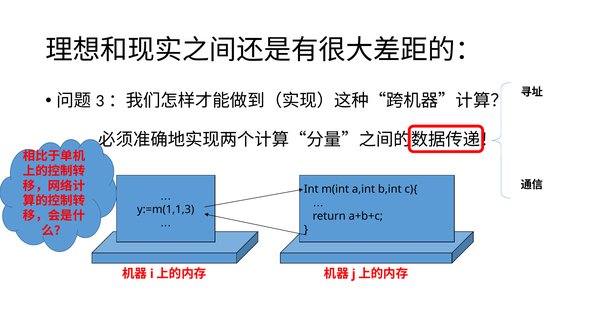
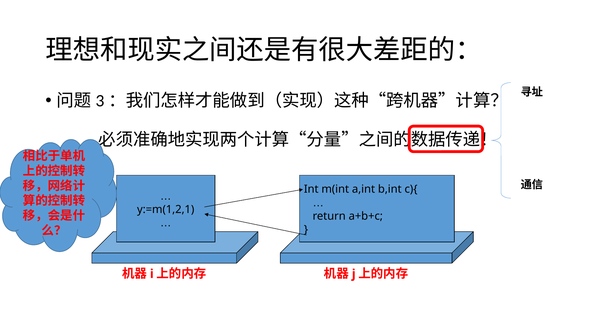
y:=m(1,1,3: y:=m(1,1,3 -> y:=m(1,2,1
